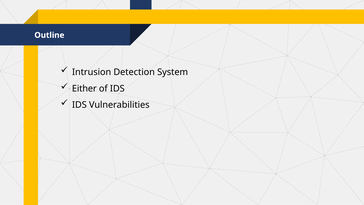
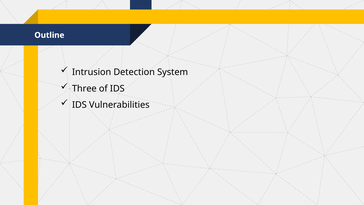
Either: Either -> Three
